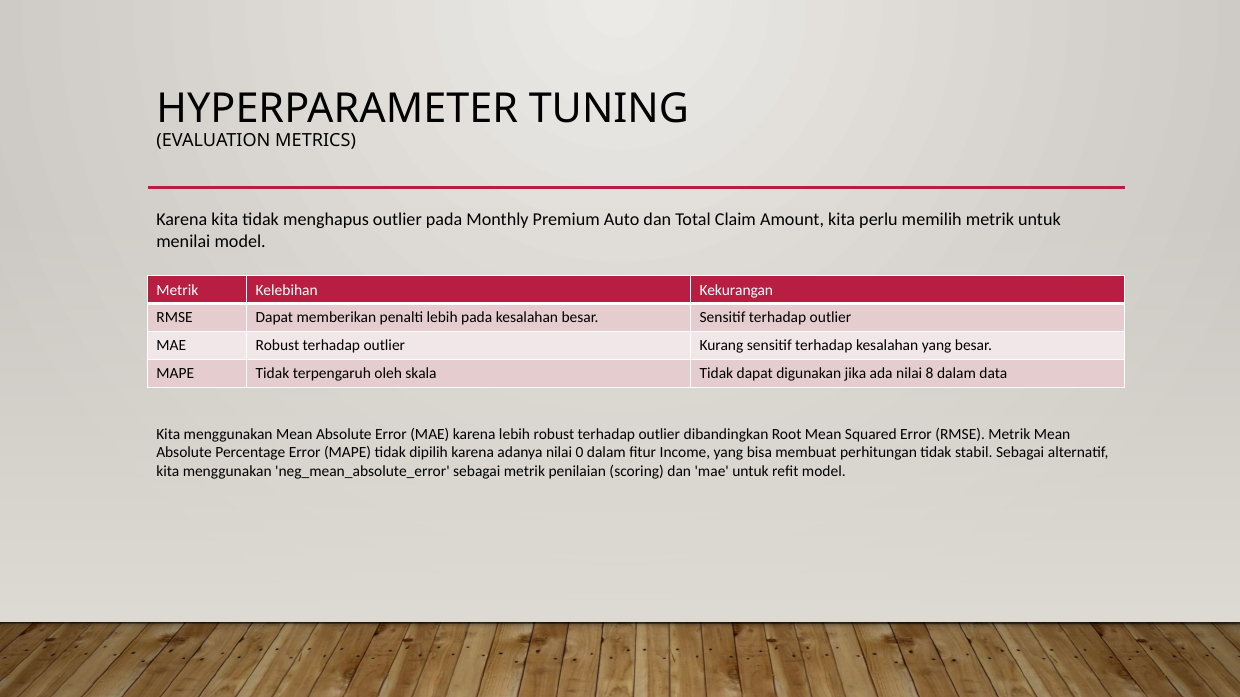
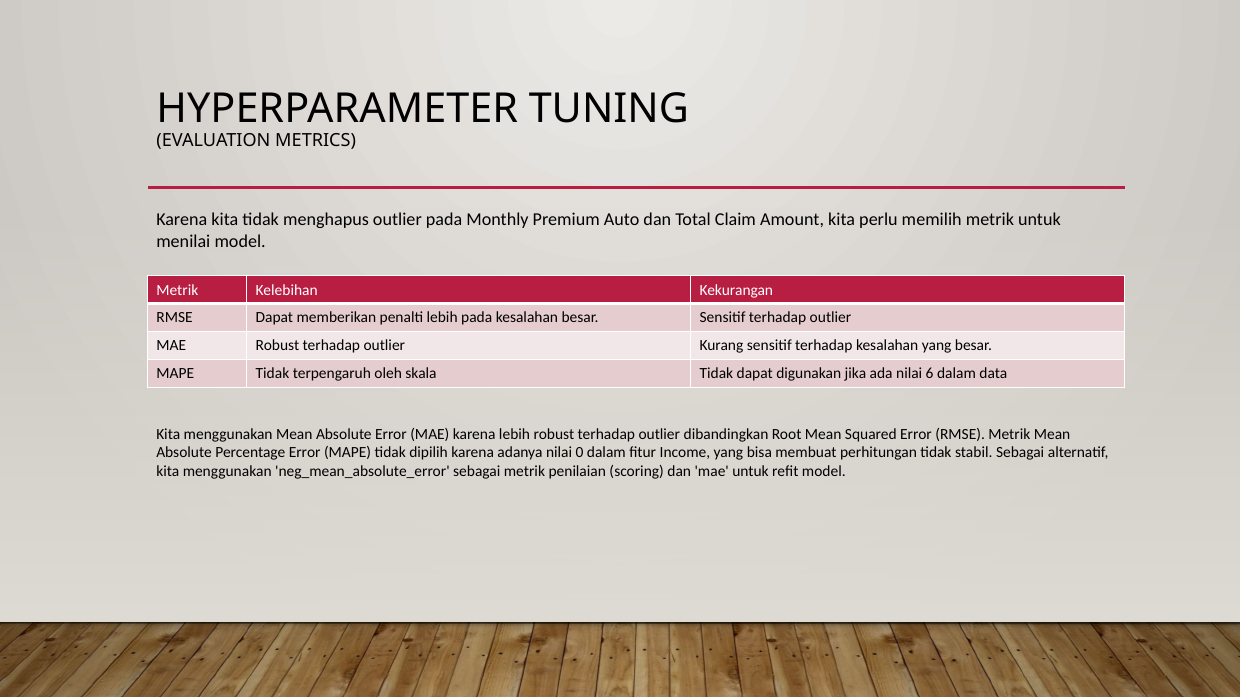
8: 8 -> 6
